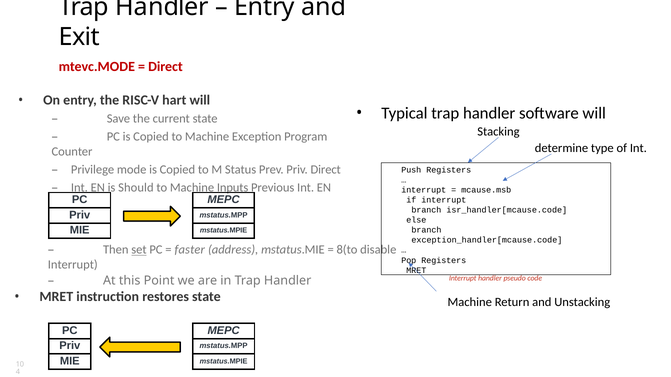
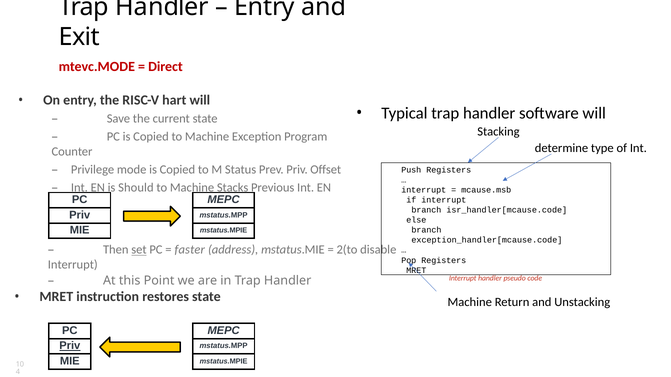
Priv Direct: Direct -> Offset
Inputs: Inputs -> Stacks
8(to: 8(to -> 2(to
Priv at (70, 346) underline: none -> present
